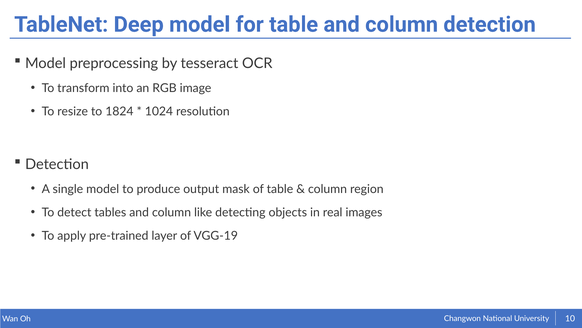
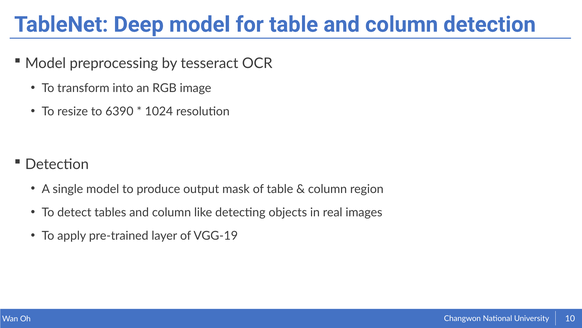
1824: 1824 -> 6390
